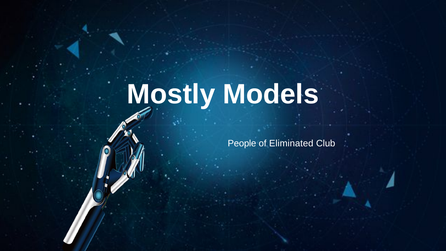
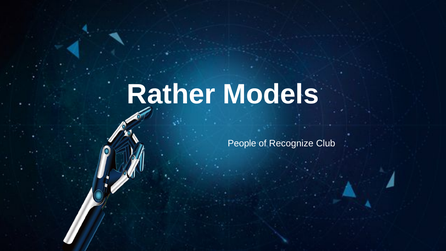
Mostly: Mostly -> Rather
Eliminated: Eliminated -> Recognize
